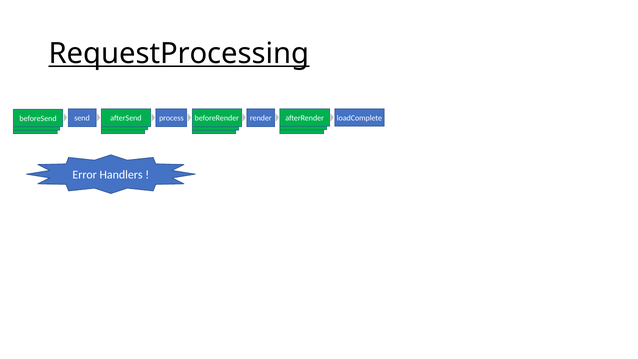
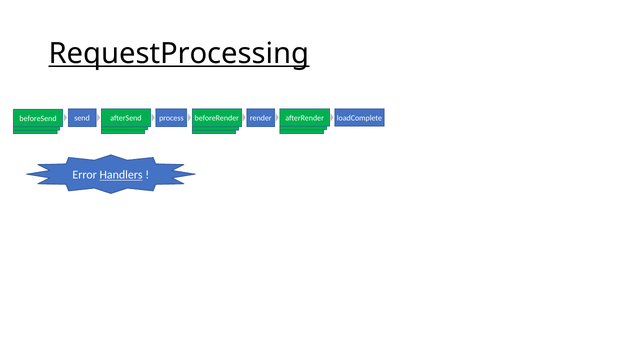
Handlers underline: none -> present
